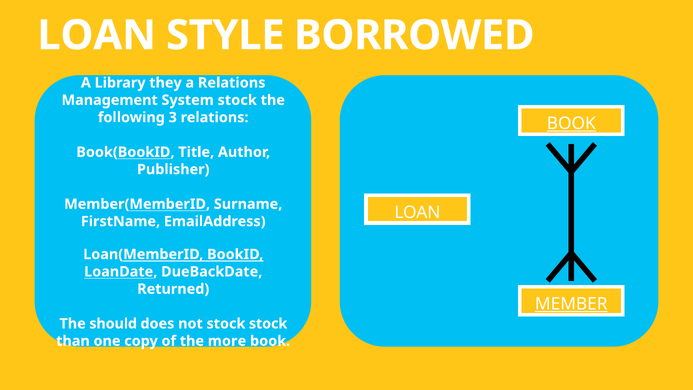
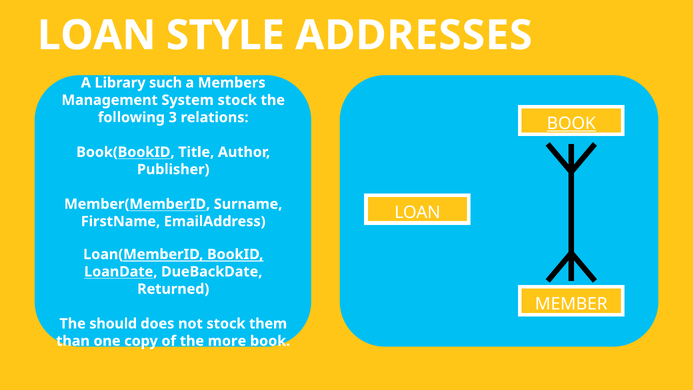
BORROWED: BORROWED -> ADDRESSES
they: they -> such
a Relations: Relations -> Members
MEMBER underline: present -> none
stock stock: stock -> them
